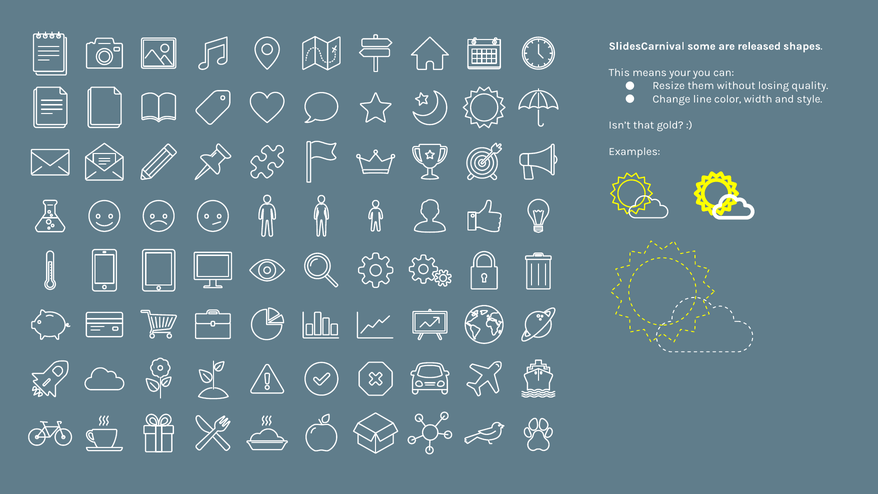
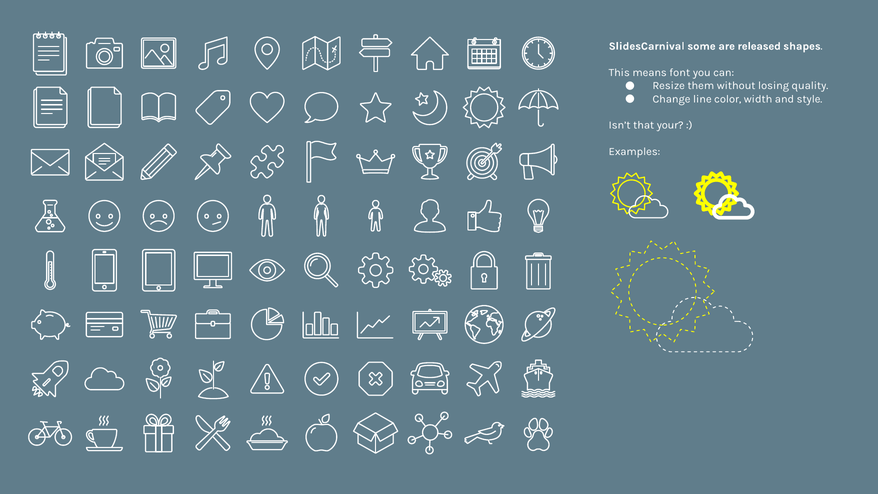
your: your -> font
gold: gold -> your
